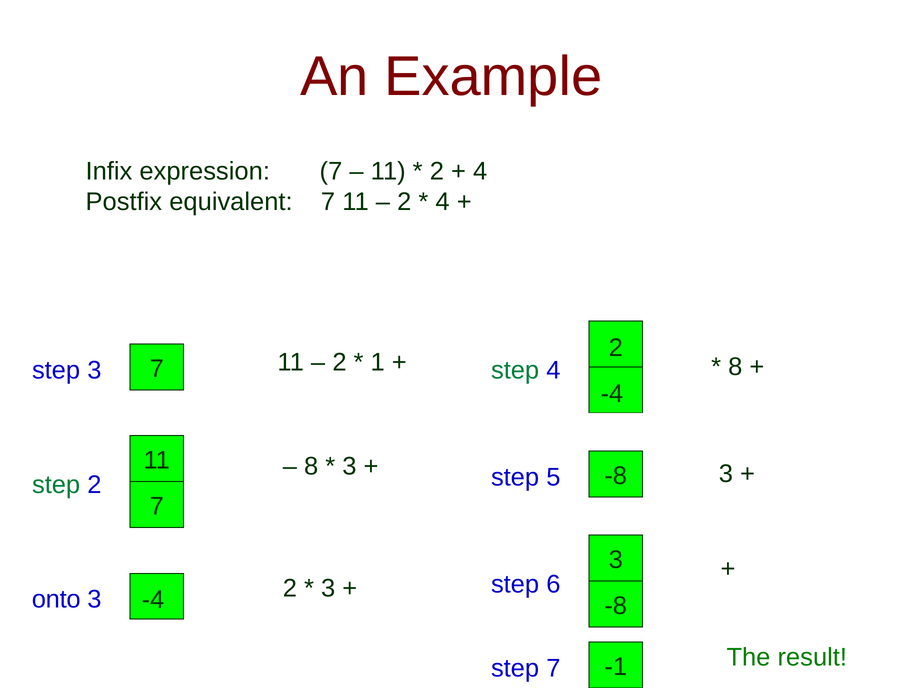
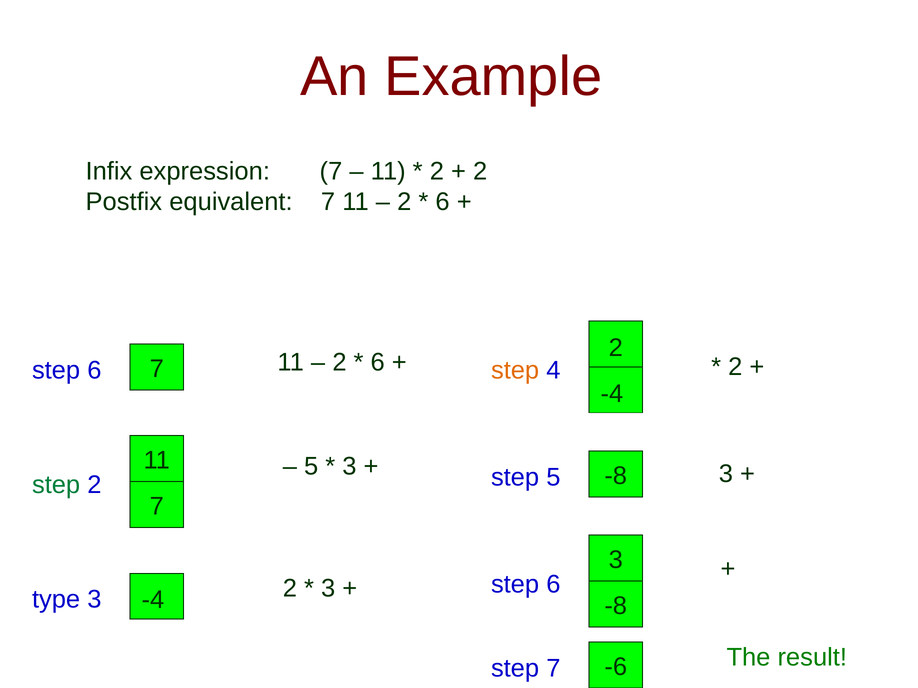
4 at (480, 172): 4 -> 2
4 at (443, 202): 4 -> 6
8 at (735, 367): 8 -> 2
1 at (378, 363): 1 -> 6
3 at (94, 370): 3 -> 6
step at (515, 370) colour: green -> orange
8 at (311, 466): 8 -> 5
onto: onto -> type
-1: -1 -> -6
